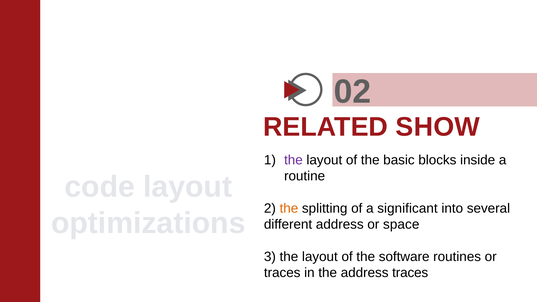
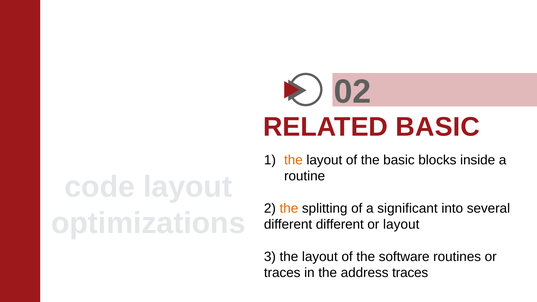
RELATED SHOW: SHOW -> BASIC
the at (293, 160) colour: purple -> orange
different address: address -> different
or space: space -> layout
